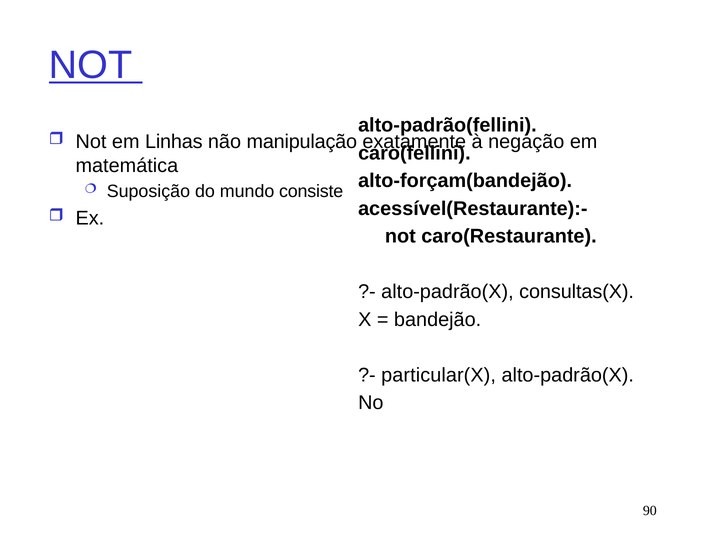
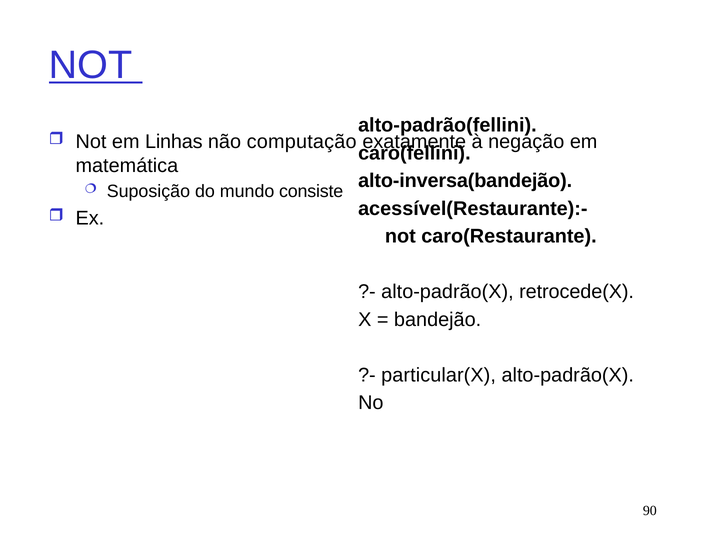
manipulação: manipulação -> computação
alto-forçam(bandejão: alto-forçam(bandejão -> alto-inversa(bandejão
consultas(X: consultas(X -> retrocede(X
